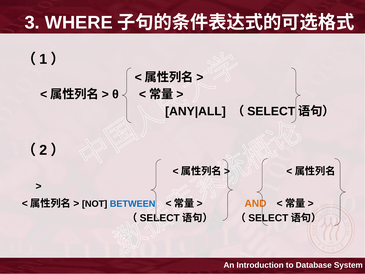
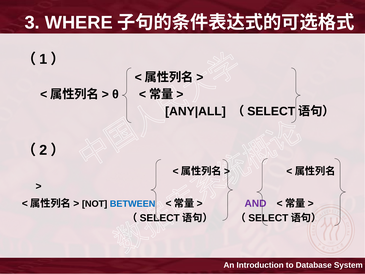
AND colour: orange -> purple
